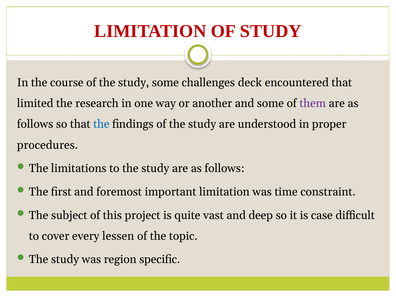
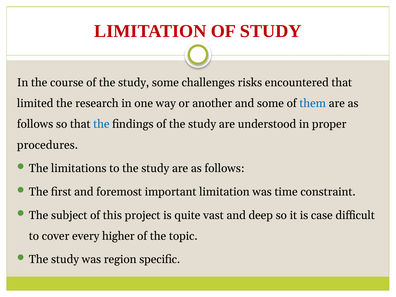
deck: deck -> risks
them colour: purple -> blue
lessen: lessen -> higher
